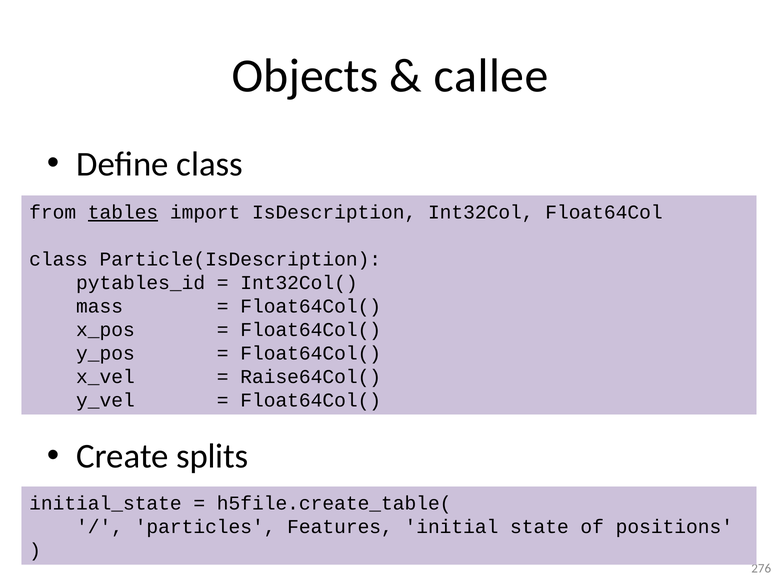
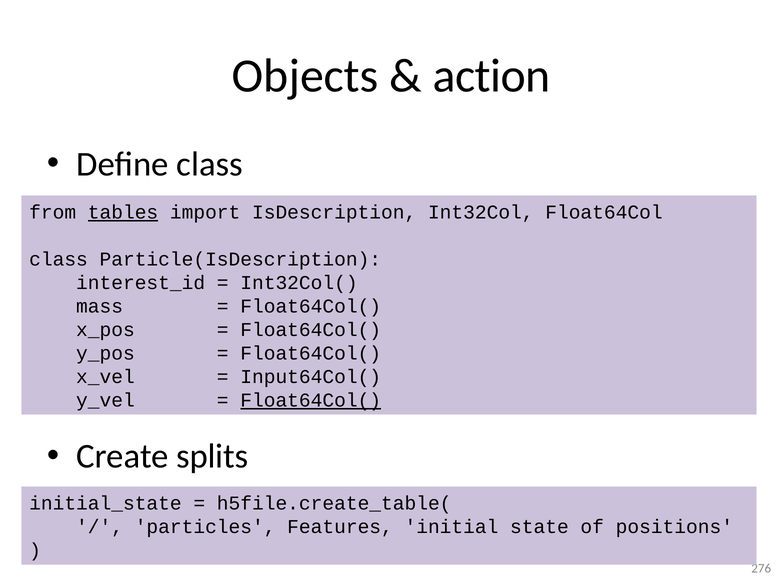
callee: callee -> action
pytables_id: pytables_id -> interest_id
Raise64Col(: Raise64Col( -> Input64Col(
Float64Col( at (311, 400) underline: none -> present
